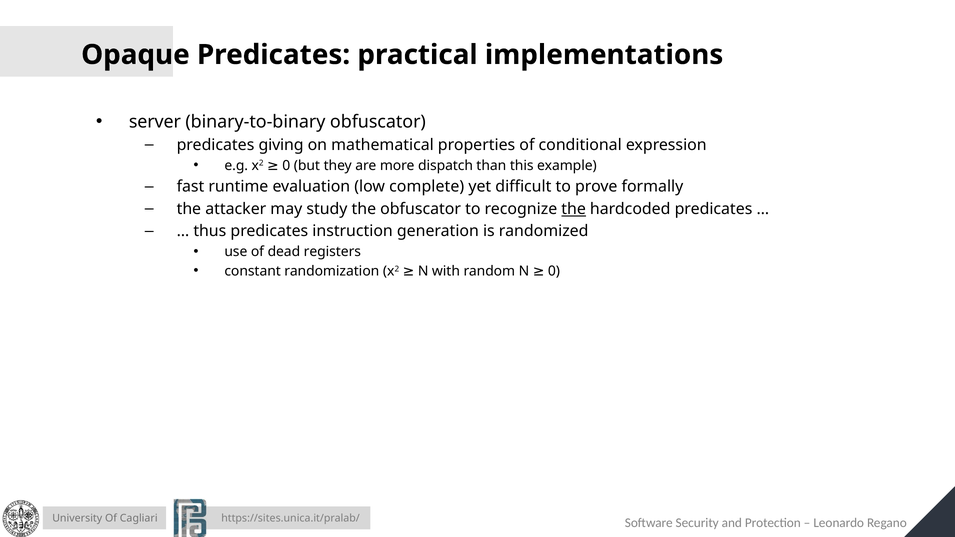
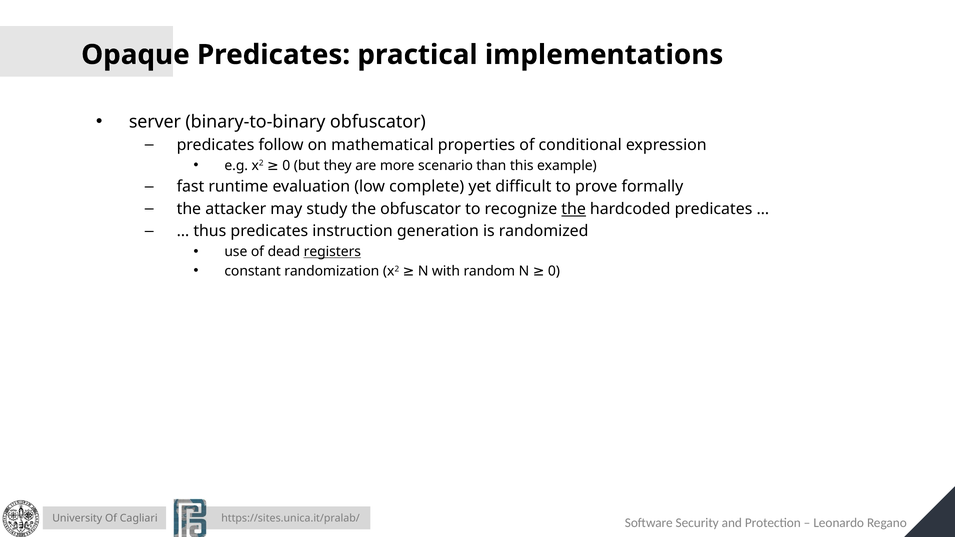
giving: giving -> follow
dispatch: dispatch -> scenario
registers underline: none -> present
